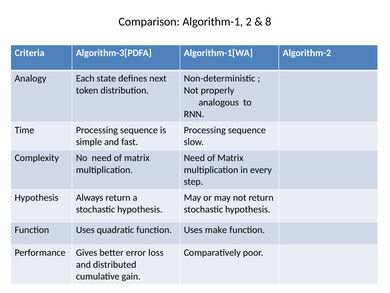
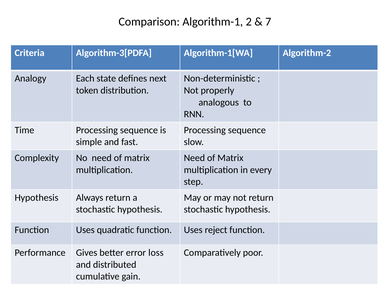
8: 8 -> 7
make: make -> reject
